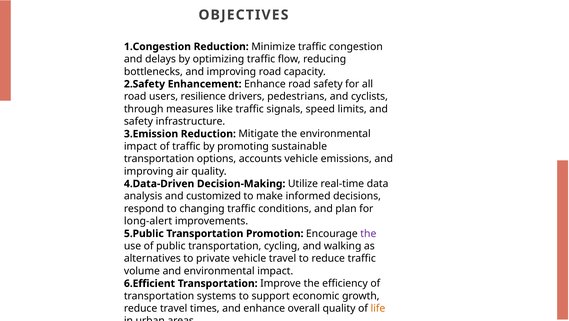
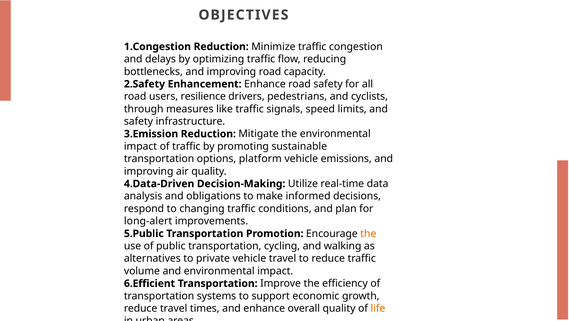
accounts: accounts -> platform
customized: customized -> obligations
the at (368, 233) colour: purple -> orange
